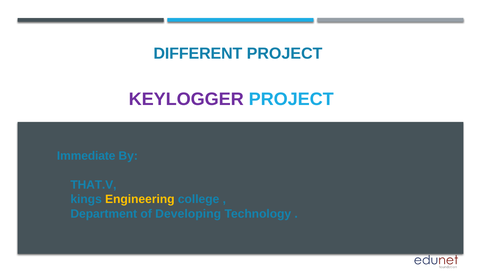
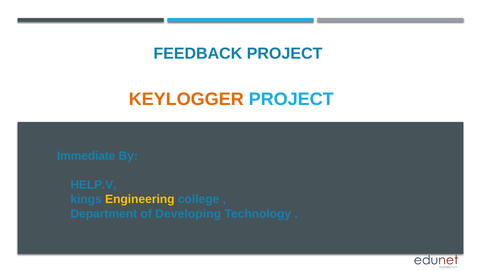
DIFFERENT: DIFFERENT -> FEEDBACK
KEYLOGGER colour: purple -> orange
THAT.V: THAT.V -> HELP.V
